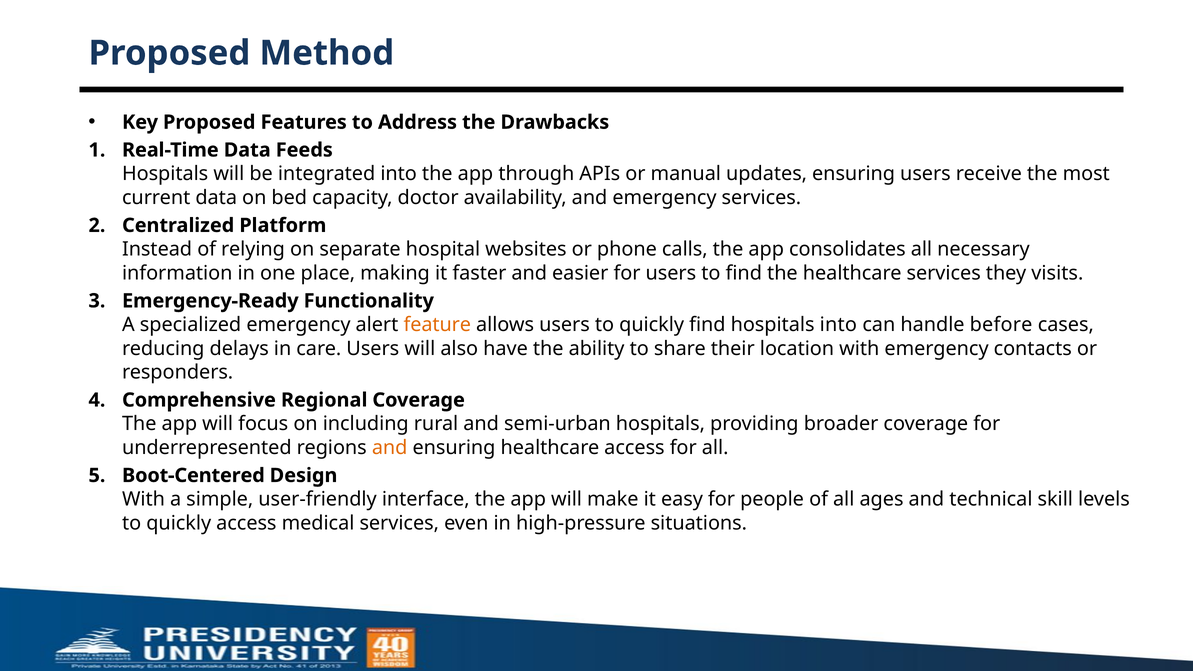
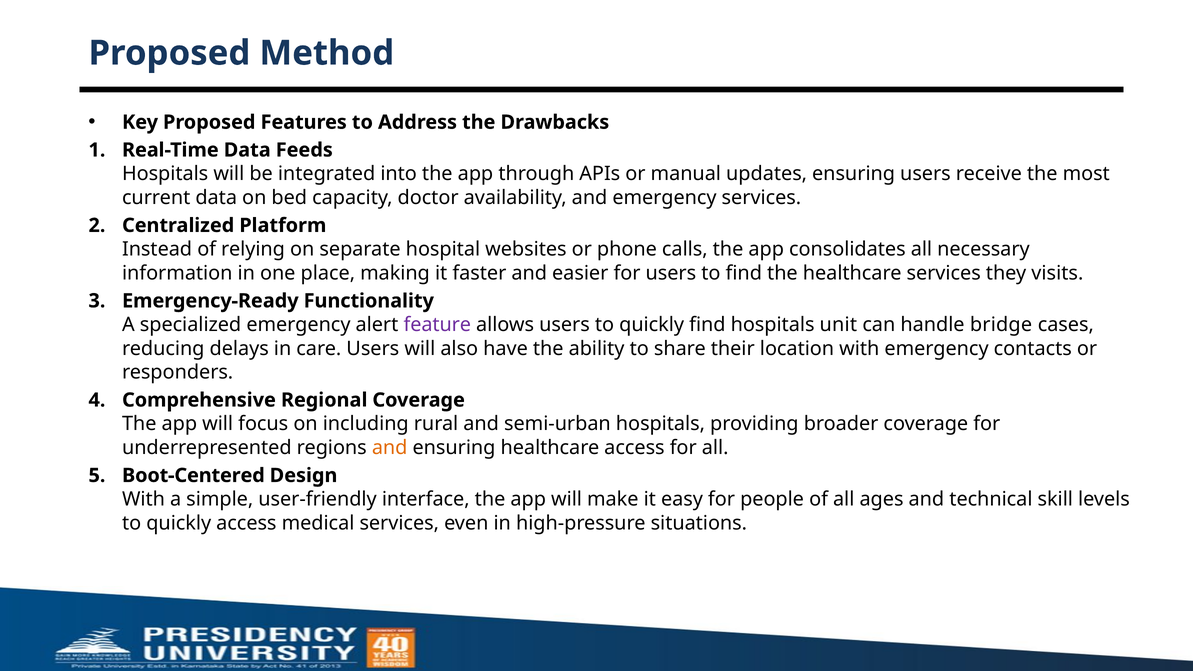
feature colour: orange -> purple
hospitals into: into -> unit
before: before -> bridge
